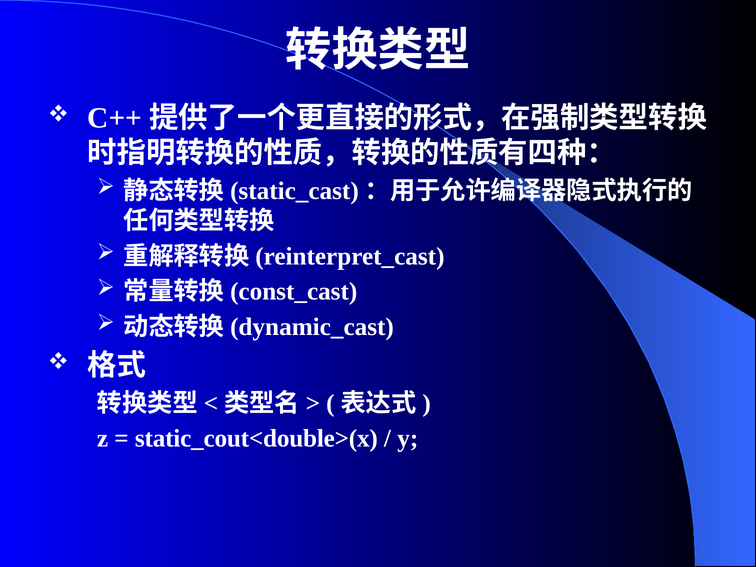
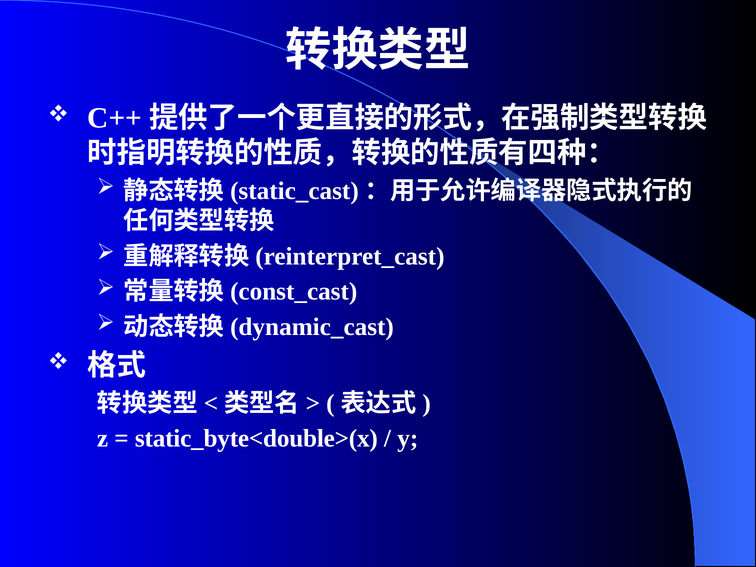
static_cout<double>(x: static_cout<double>(x -> static_byte<double>(x
